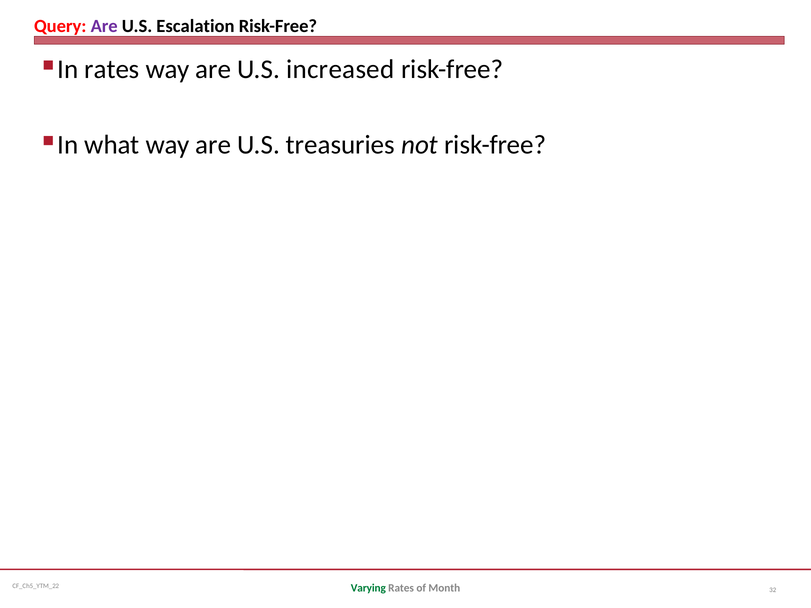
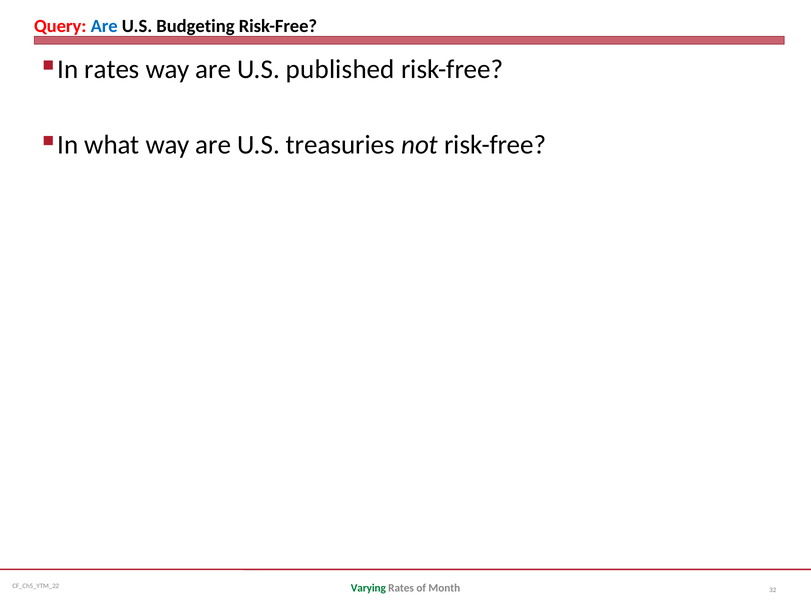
Are at (104, 26) colour: purple -> blue
Escalation: Escalation -> Budgeting
increased: increased -> published
